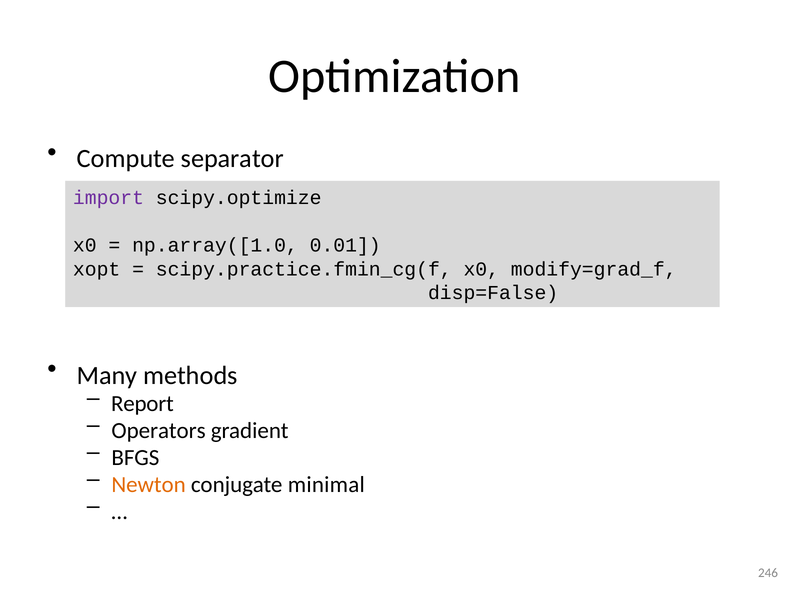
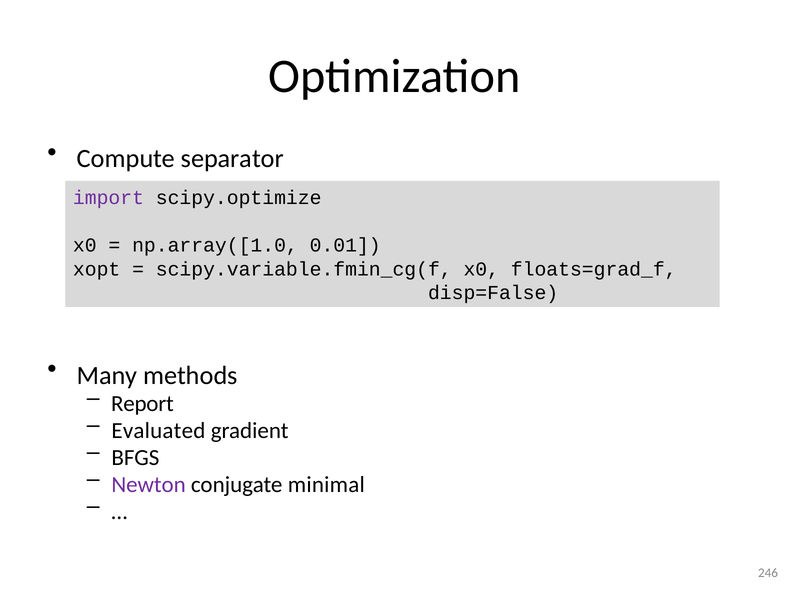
scipy.practice.fmin_cg(f: scipy.practice.fmin_cg(f -> scipy.variable.fmin_cg(f
modify=grad_f: modify=grad_f -> floats=grad_f
Operators: Operators -> Evaluated
Newton colour: orange -> purple
